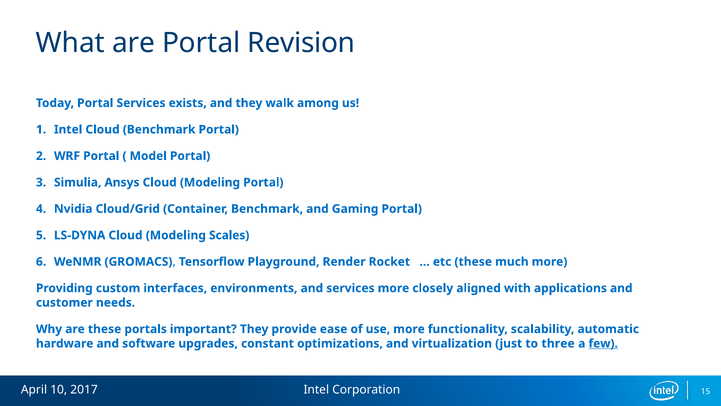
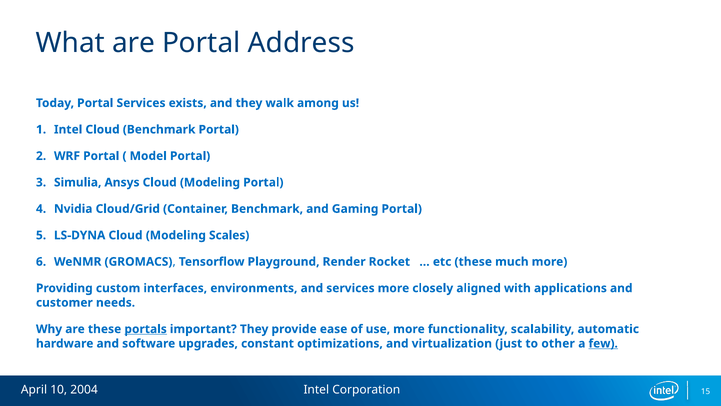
Revision: Revision -> Address
portals underline: none -> present
three: three -> other
2017: 2017 -> 2004
